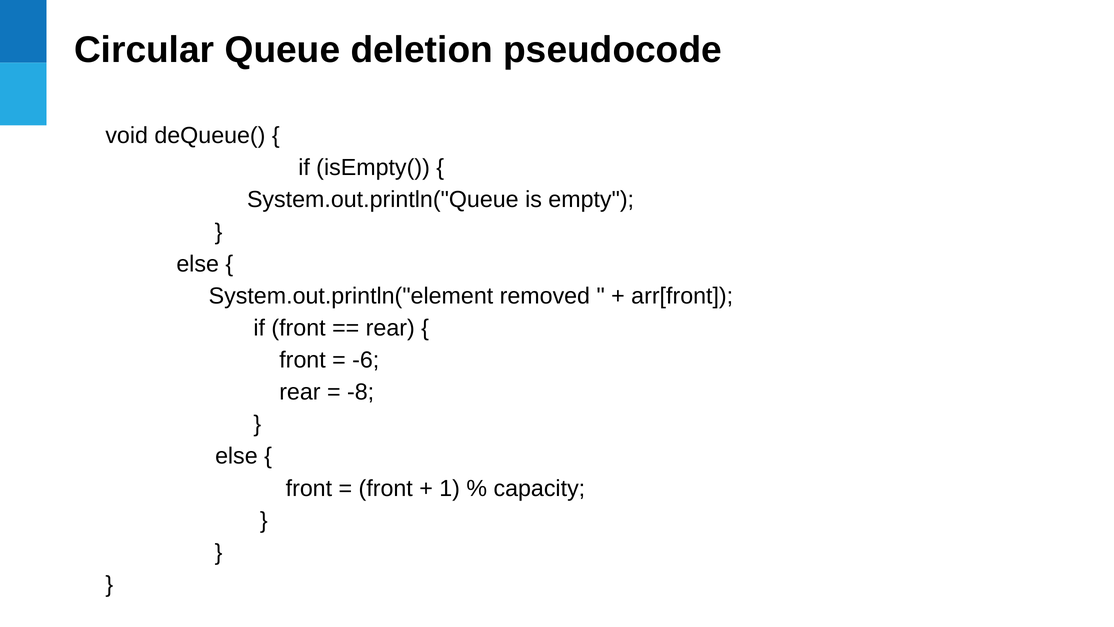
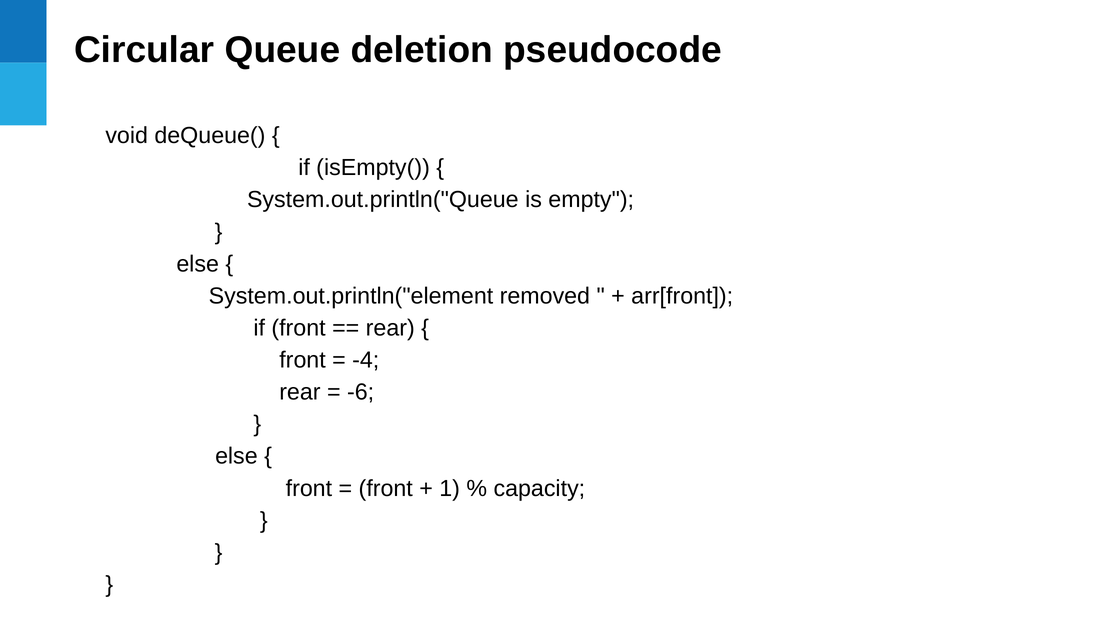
-6: -6 -> -4
-8: -8 -> -6
